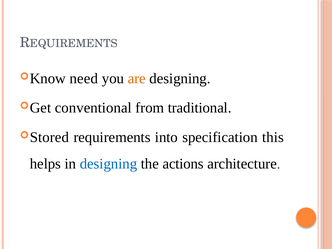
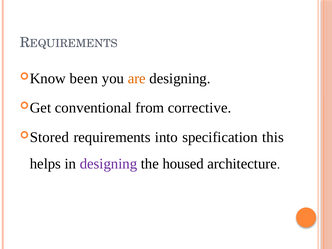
need: need -> been
traditional: traditional -> corrective
designing at (108, 164) colour: blue -> purple
actions: actions -> housed
